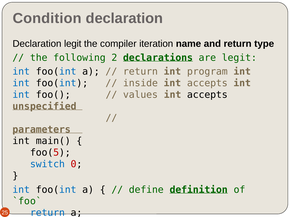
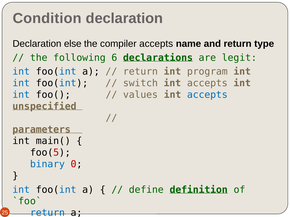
Declaration legit: legit -> else
compiler iteration: iteration -> accepts
2: 2 -> 6
inside: inside -> switch
accepts at (207, 95) colour: black -> blue
switch: switch -> binary
